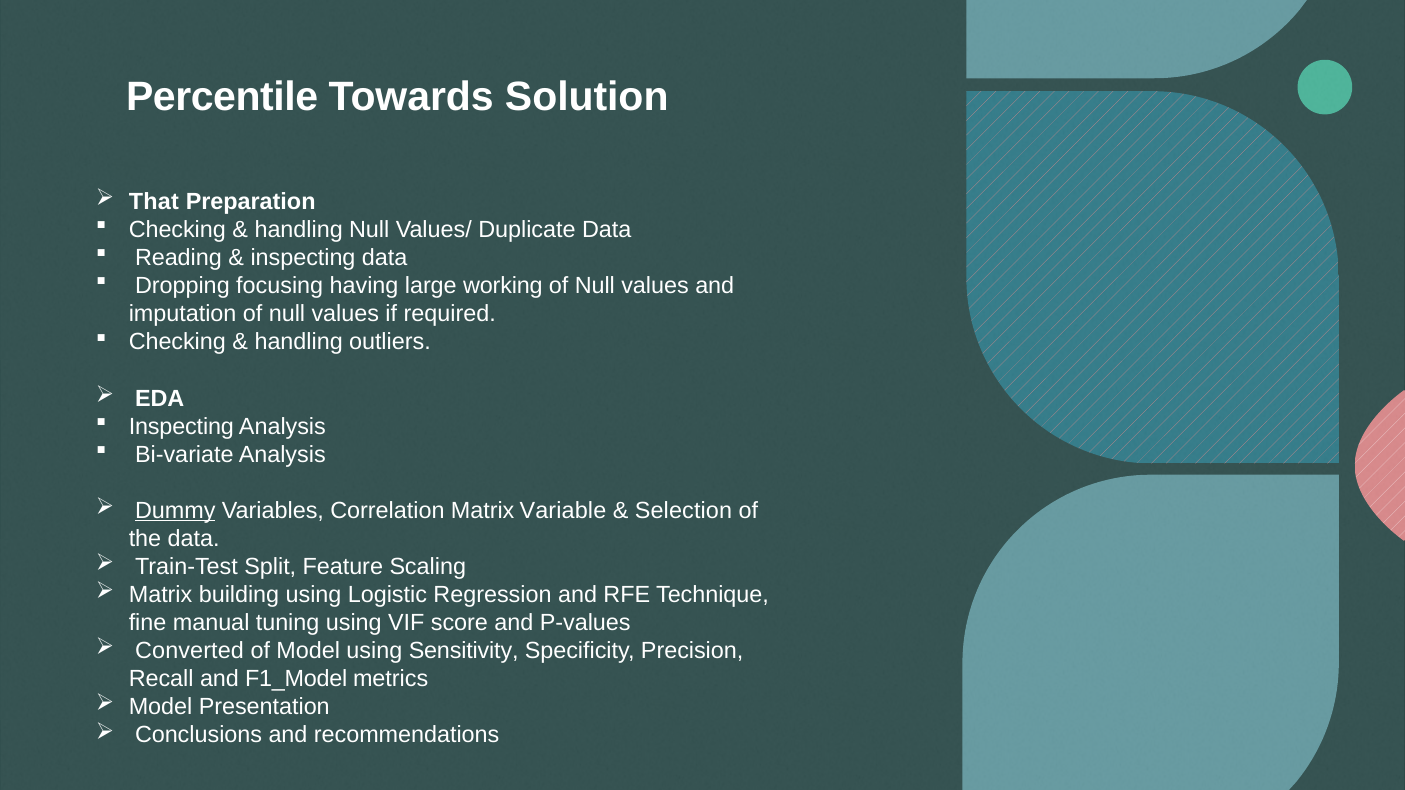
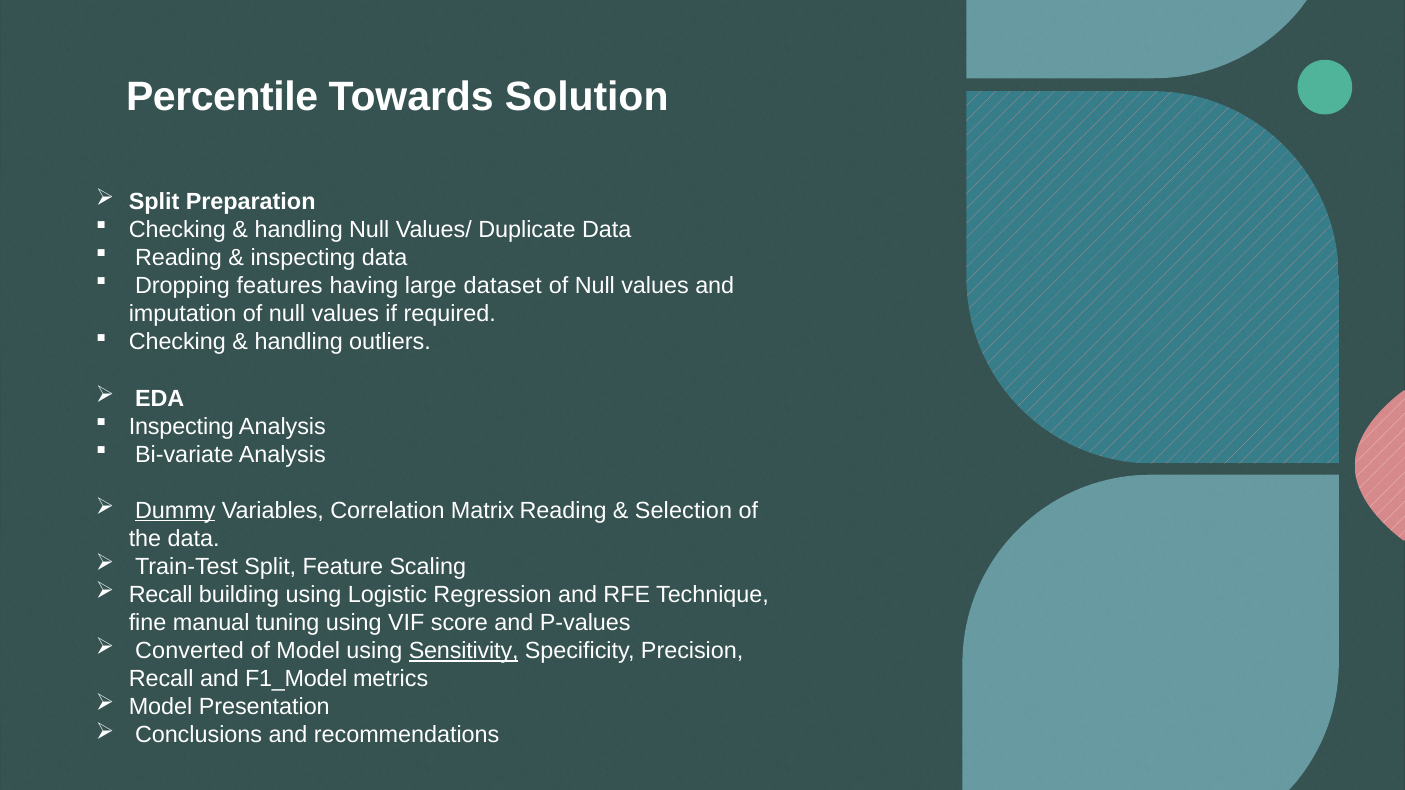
That at (154, 202): That -> Split
focusing: focusing -> features
working: working -> dataset
Matrix Variable: Variable -> Reading
Matrix at (161, 595): Matrix -> Recall
Sensitivity underline: none -> present
